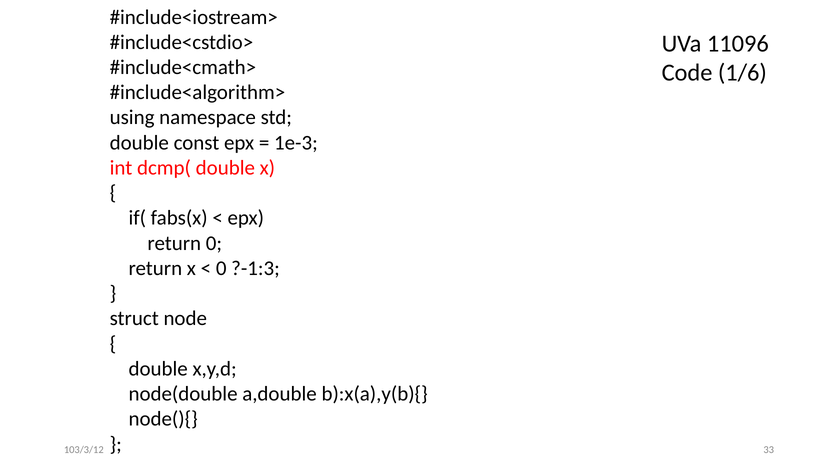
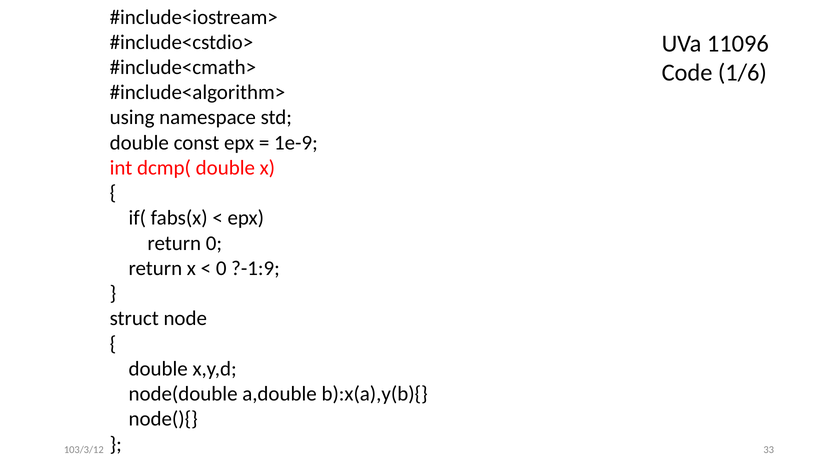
1e-3: 1e-3 -> 1e-9
?-1:3: ?-1:3 -> ?-1:9
